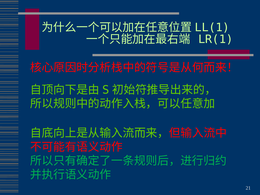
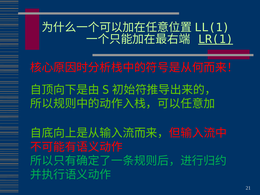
LR(1 underline: none -> present
